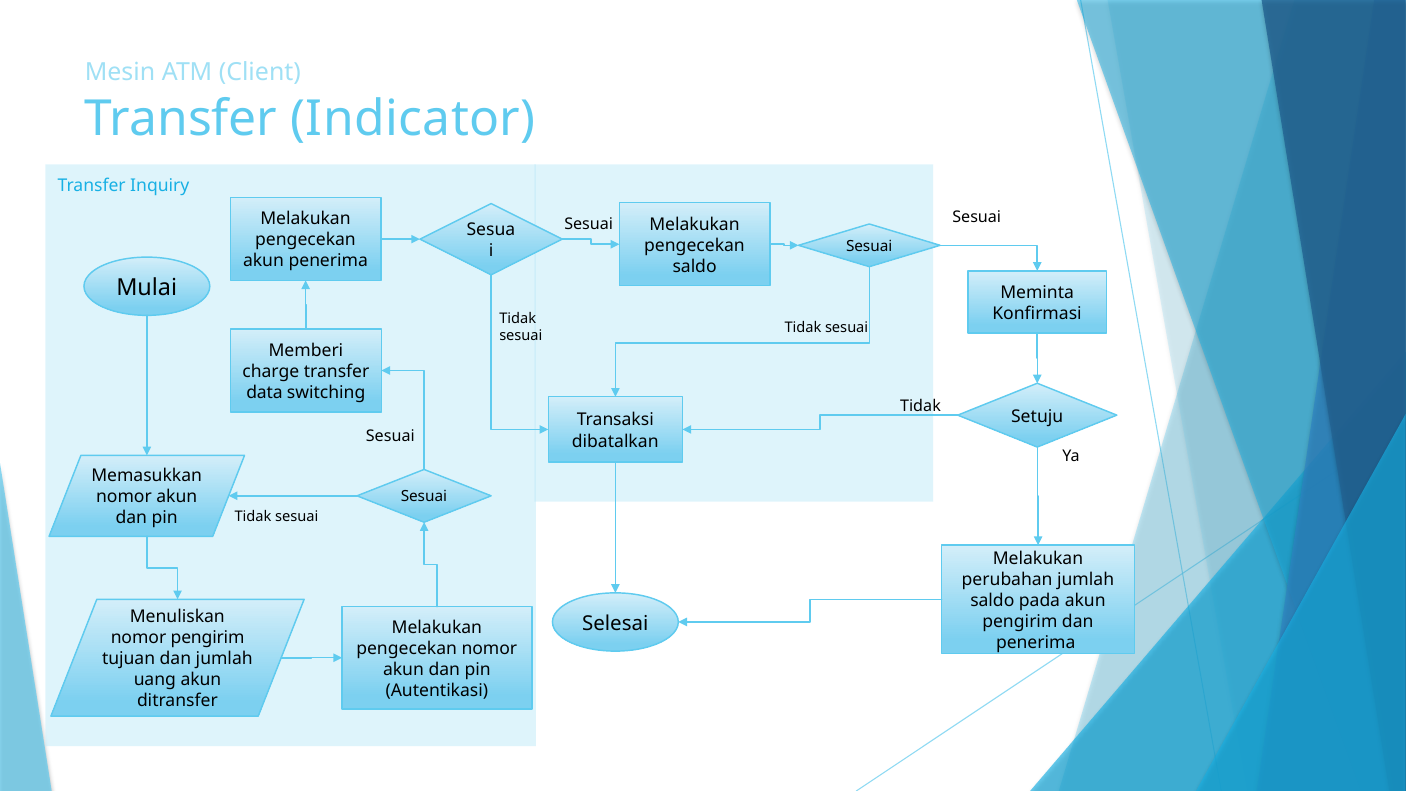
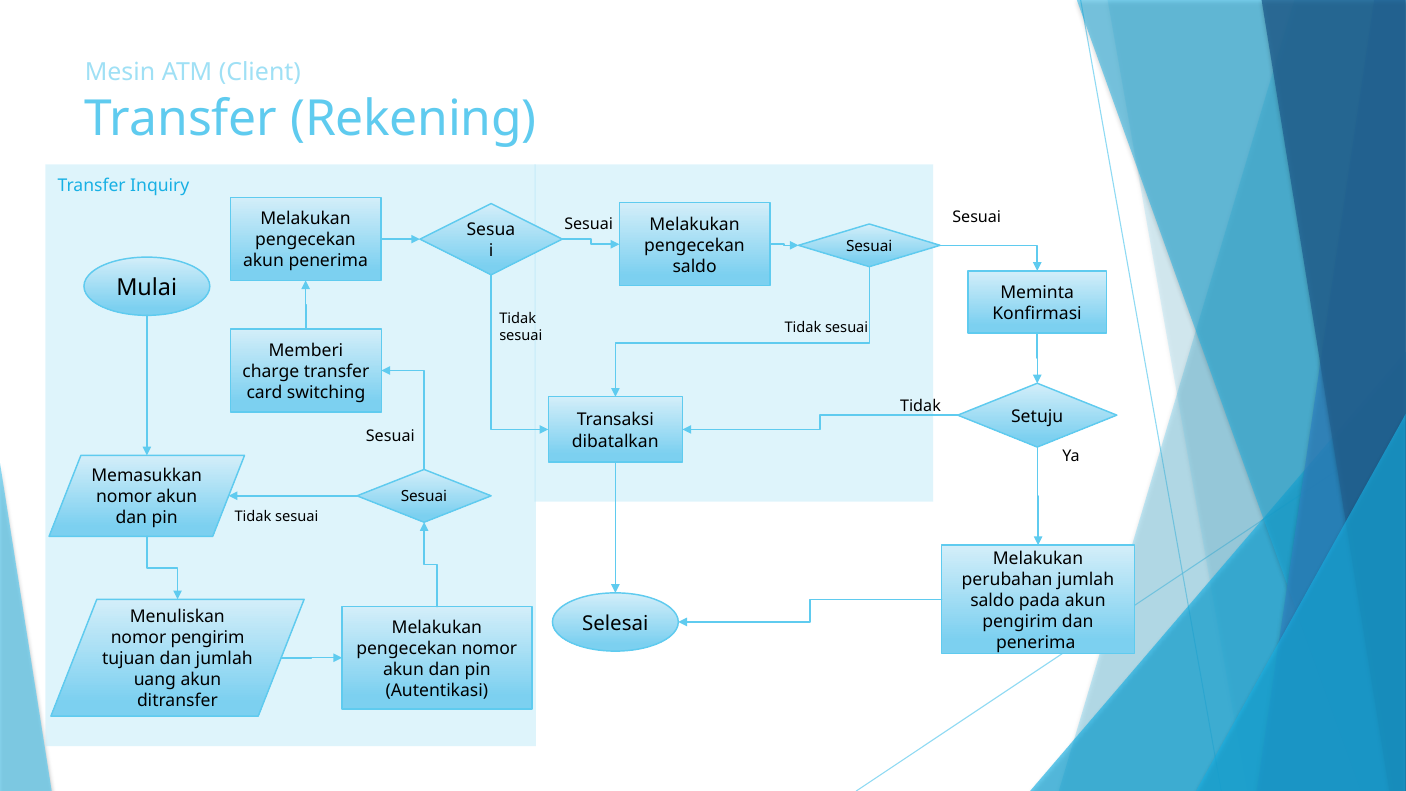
Indicator: Indicator -> Rekening
data: data -> card
